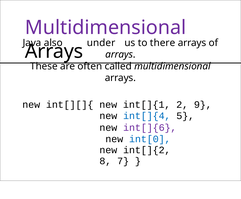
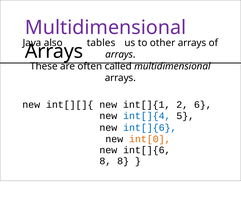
under: under -> tables
there: there -> other
9: 9 -> 6
int[]{6 at (150, 128) colour: purple -> blue
int[0 colour: blue -> orange
int[]{2 at (147, 150): int[]{2 -> int[]{6
8 7: 7 -> 8
